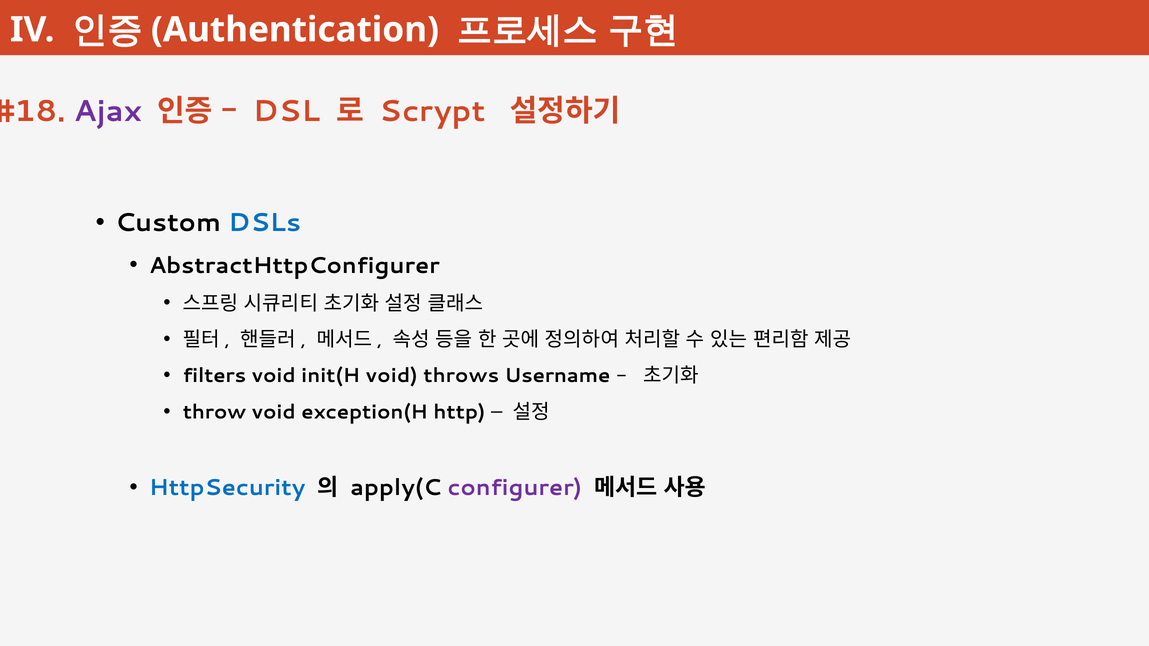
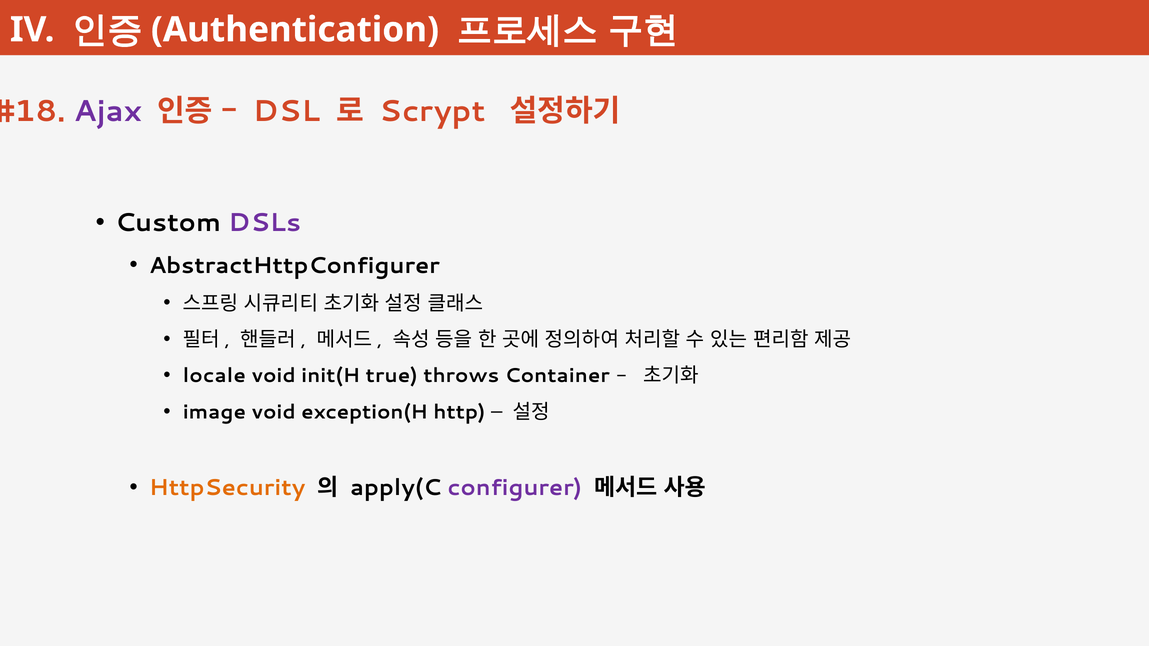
DSLs colour: blue -> purple
filters: filters -> locale
init(H void: void -> true
Username: Username -> Container
throw: throw -> image
HttpSecurity colour: blue -> orange
